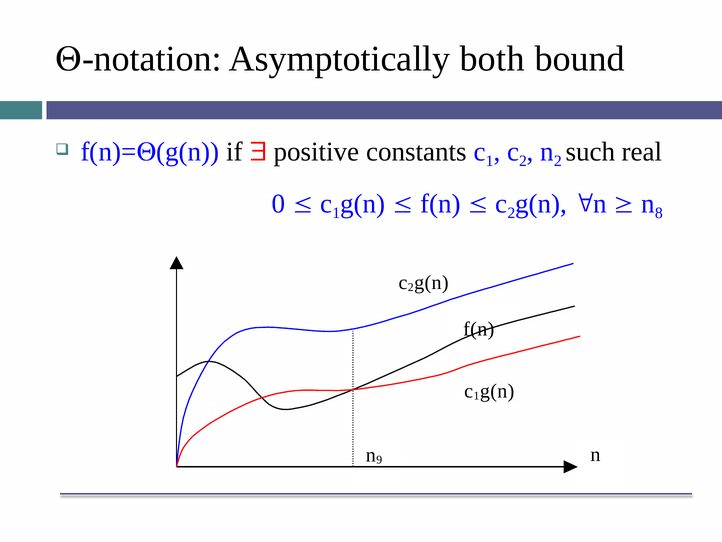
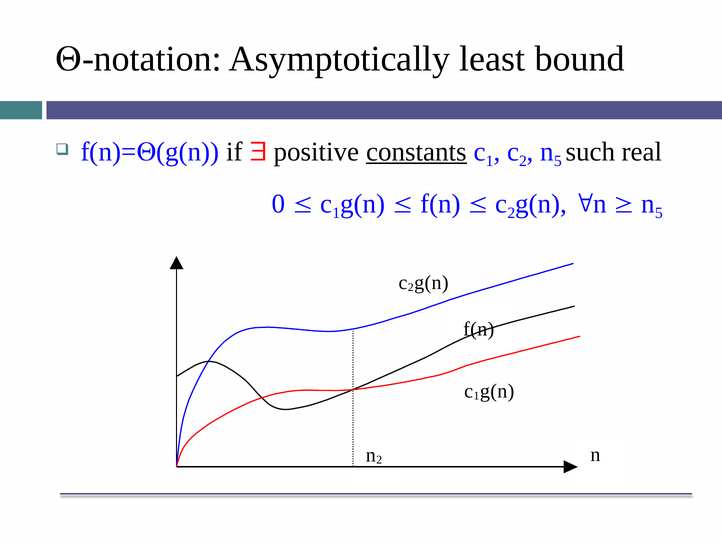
both: both -> least
constants underline: none -> present
2 at (558, 161): 2 -> 5
8 at (659, 213): 8 -> 5
n 9: 9 -> 2
